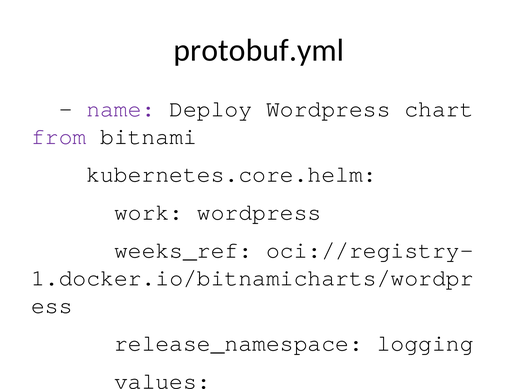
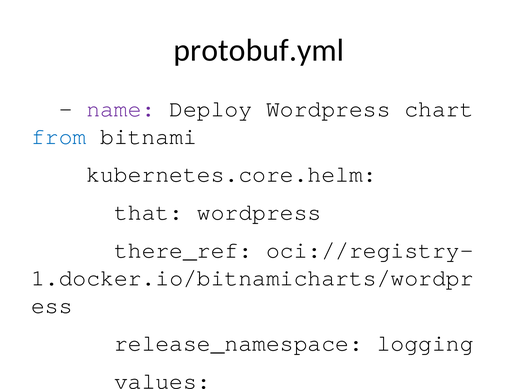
from colour: purple -> blue
work: work -> that
weeks_ref: weeks_ref -> there_ref
